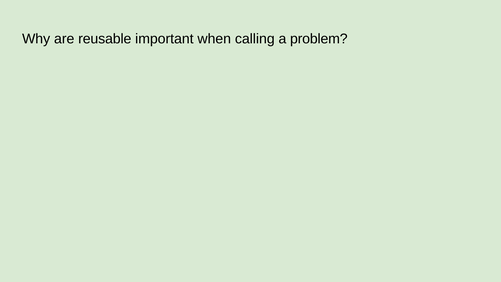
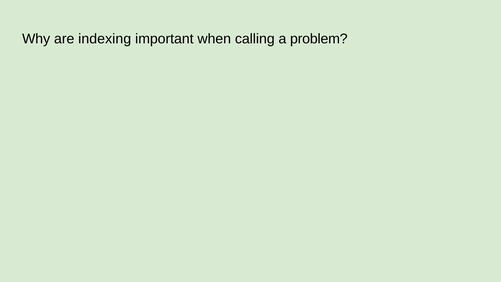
reusable: reusable -> indexing
